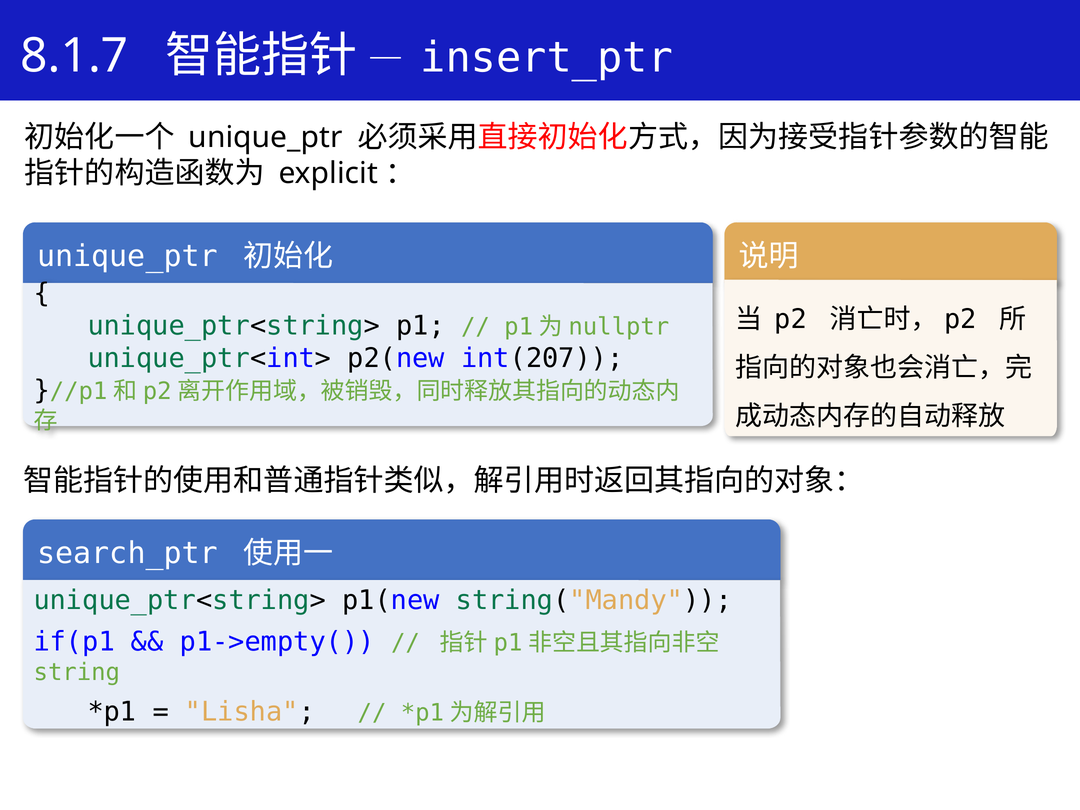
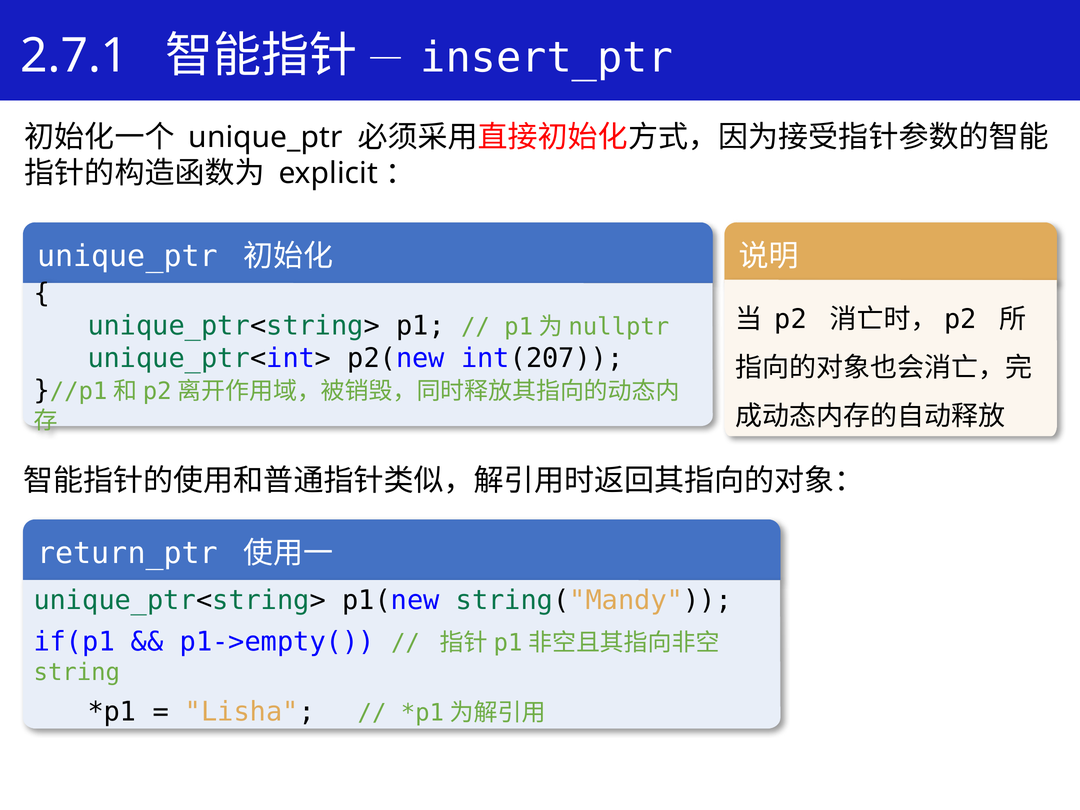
8.1.7: 8.1.7 -> 2.7.1
search_ptr: search_ptr -> return_ptr
